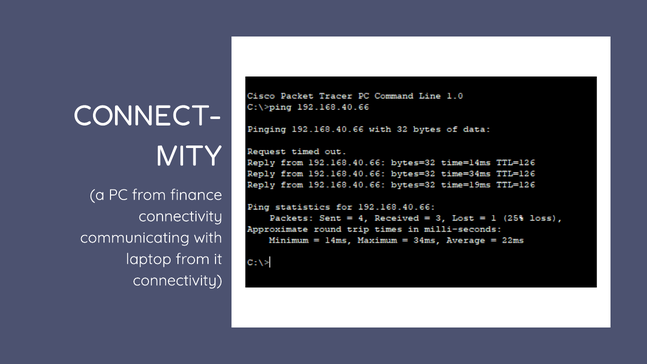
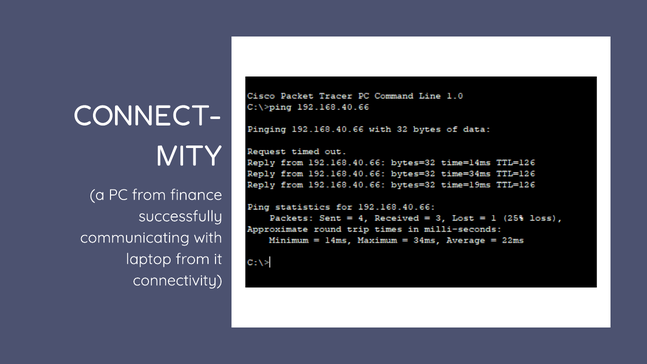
connectivity at (180, 216): connectivity -> successfully
